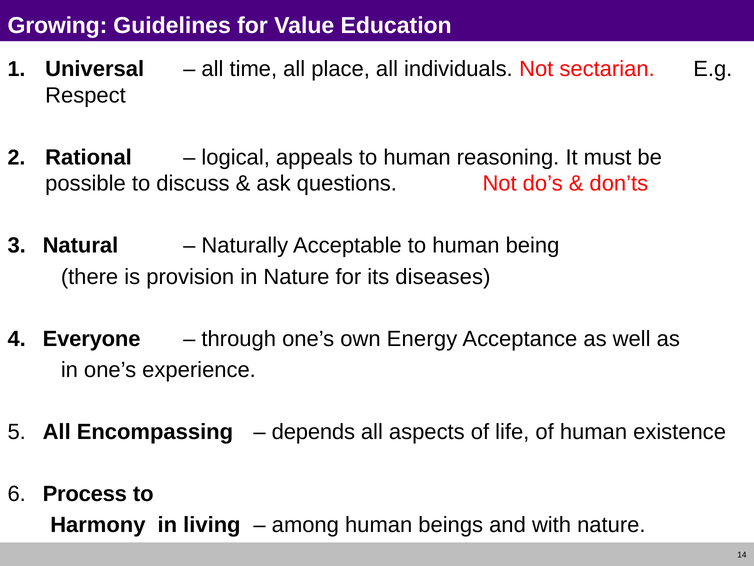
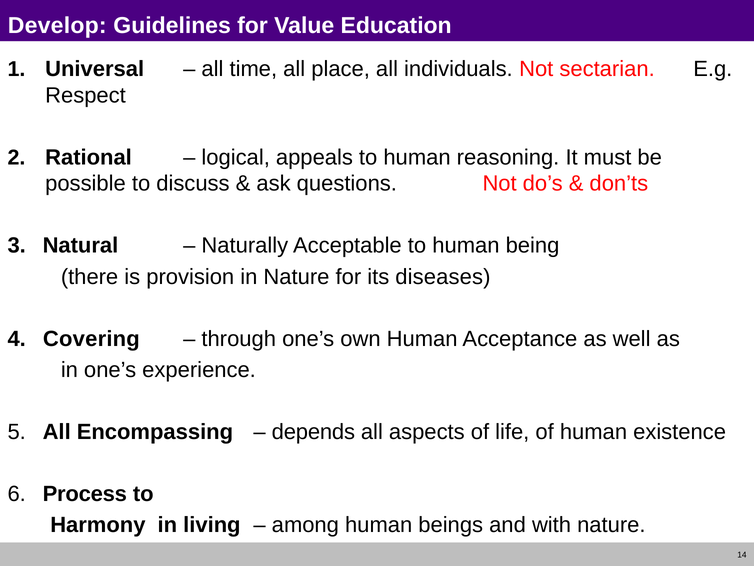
Growing: Growing -> Develop
Everyone: Everyone -> Covering
own Energy: Energy -> Human
